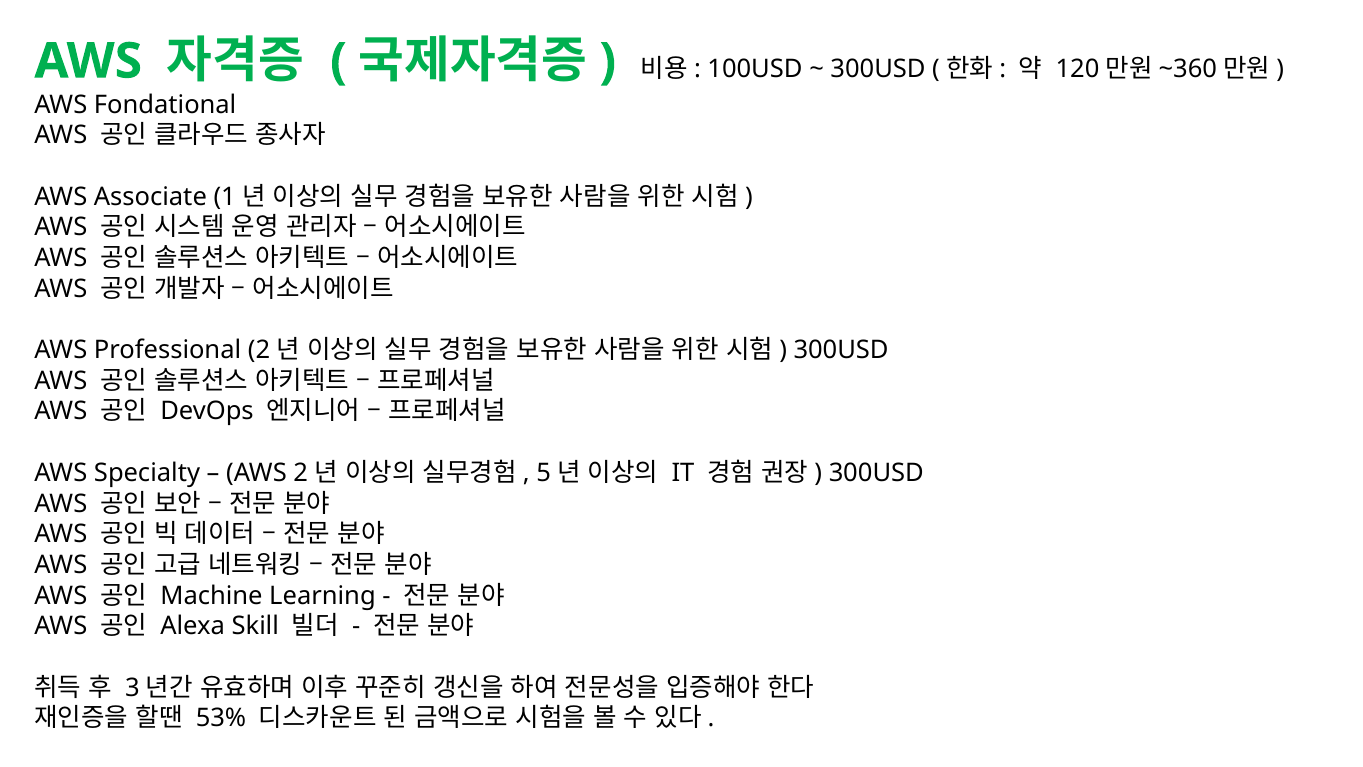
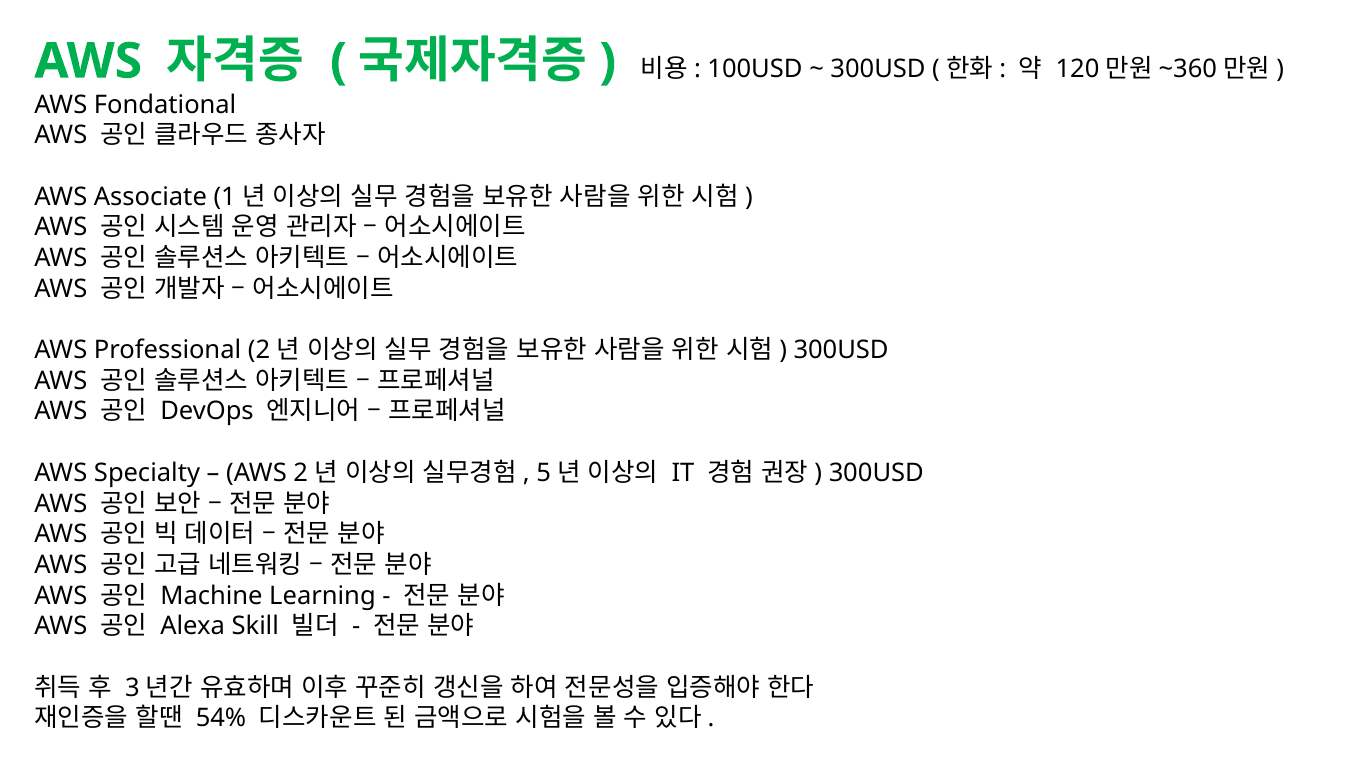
53%: 53% -> 54%
